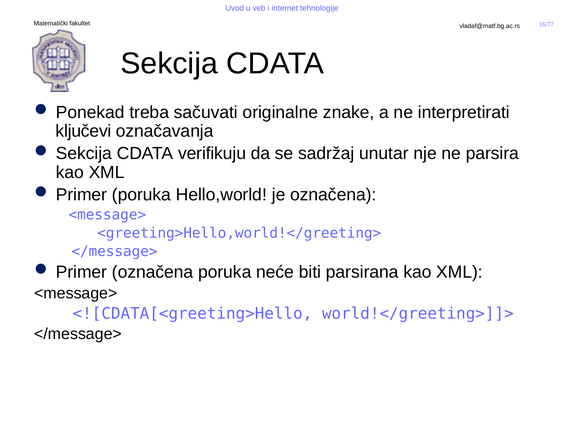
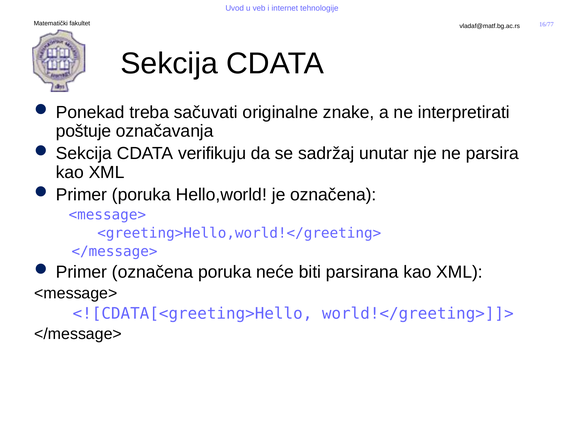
ključevi: ključevi -> poštuje
